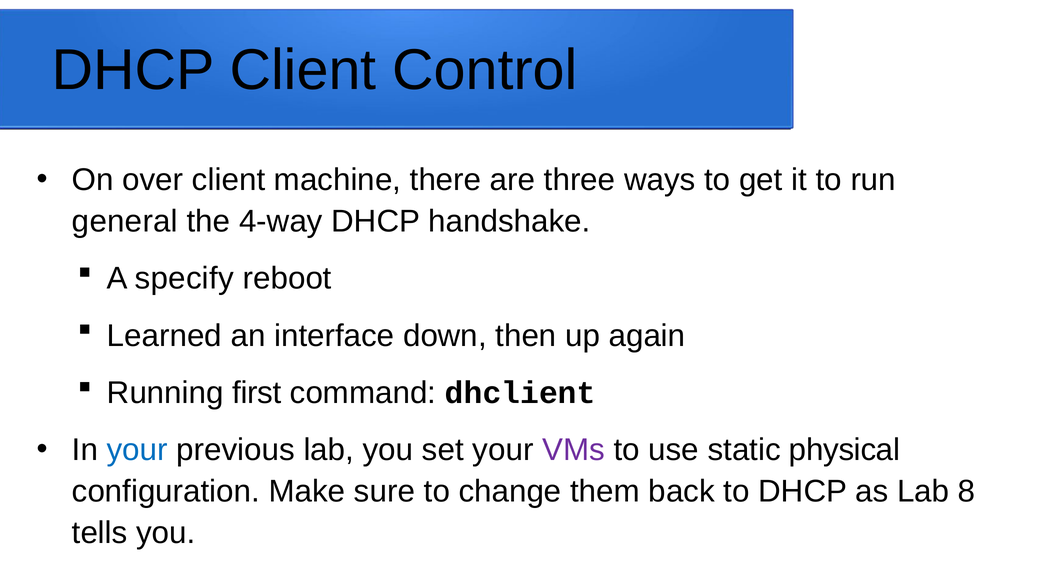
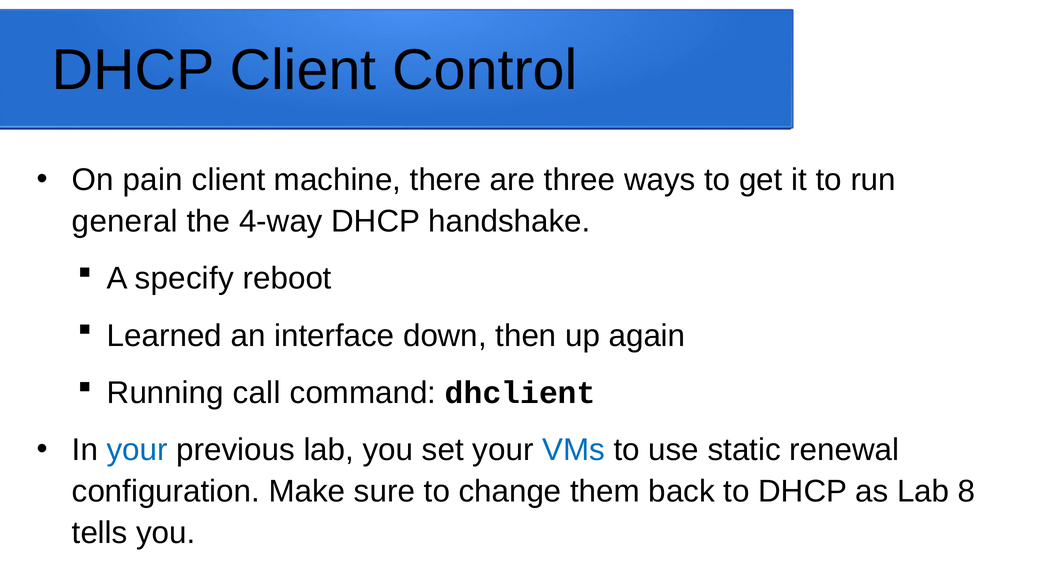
over: over -> pain
first: first -> call
VMs colour: purple -> blue
physical: physical -> renewal
